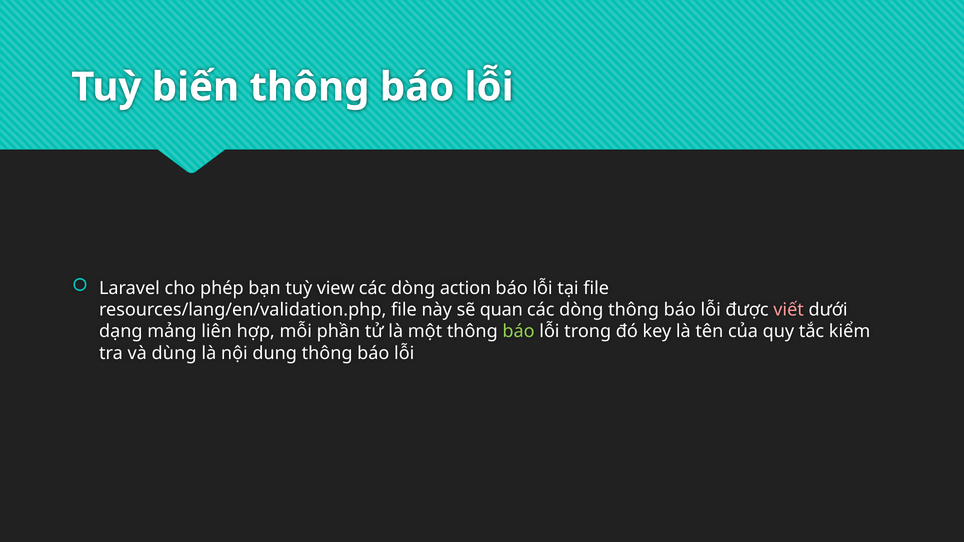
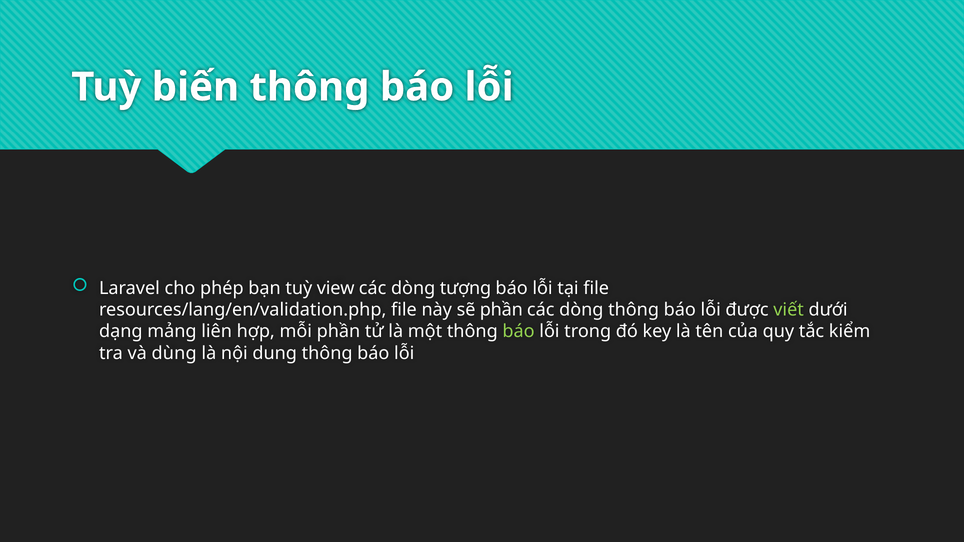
action: action -> tượng
sẽ quan: quan -> phần
viết colour: pink -> light green
